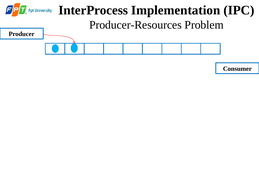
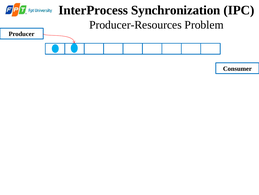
Implementation: Implementation -> Synchronization
